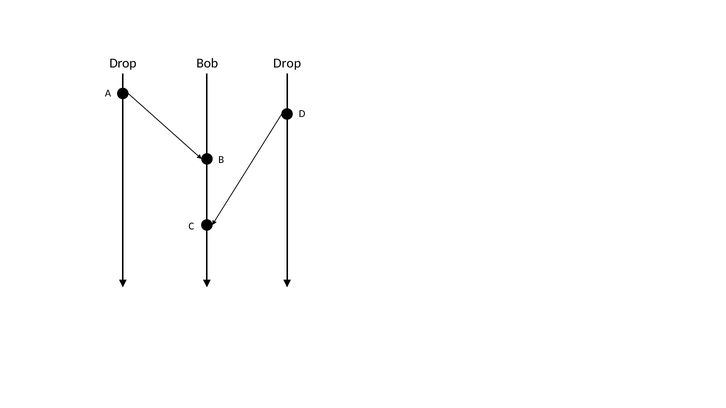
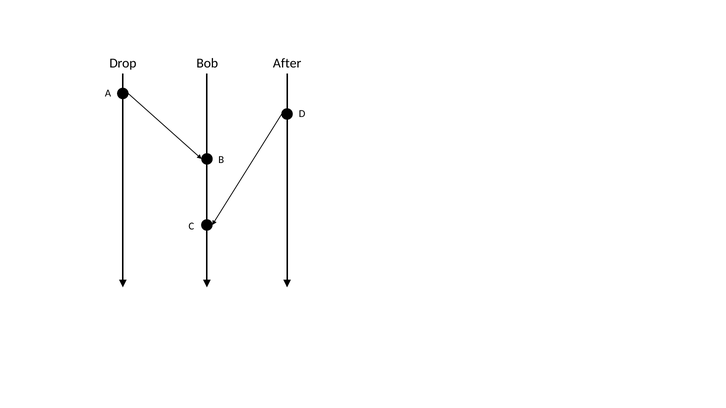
Bob Drop: Drop -> After
